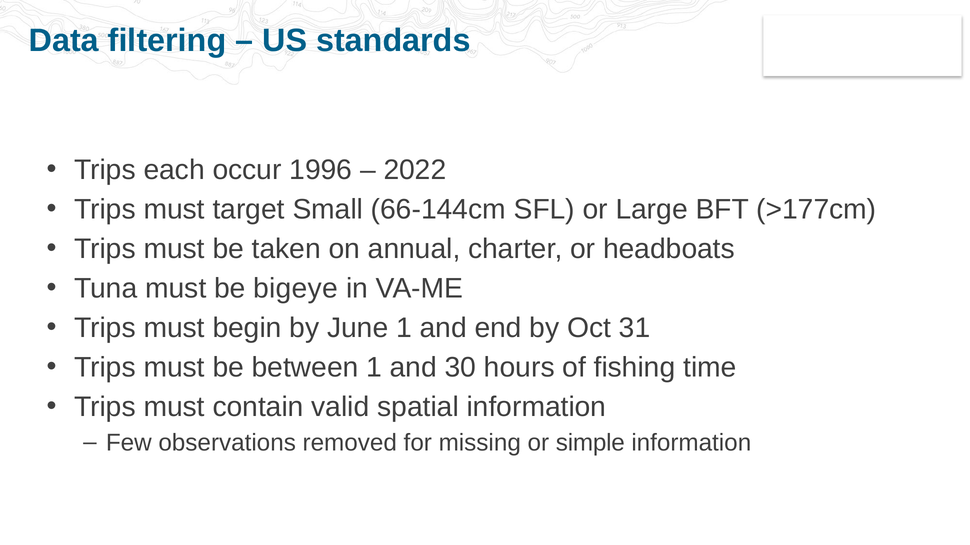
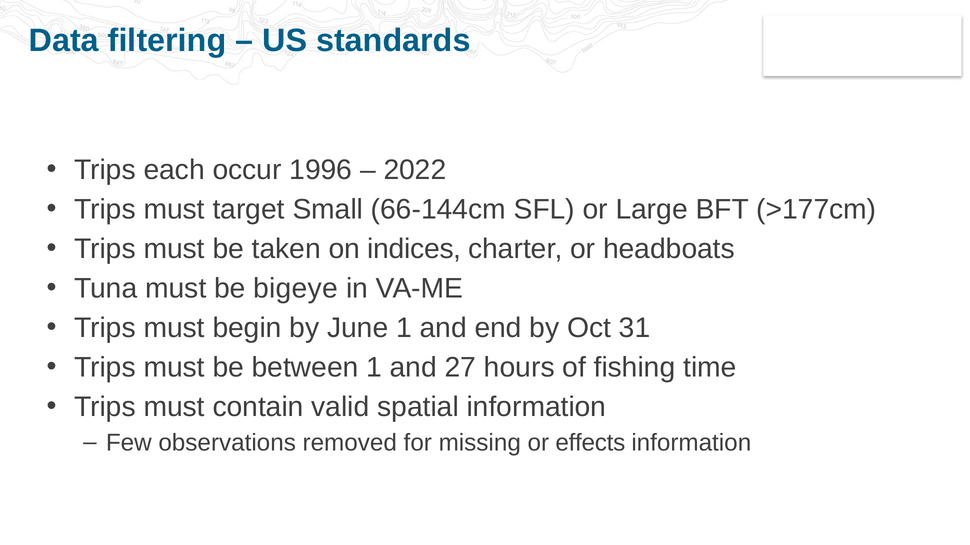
annual: annual -> indices
30: 30 -> 27
simple: simple -> effects
